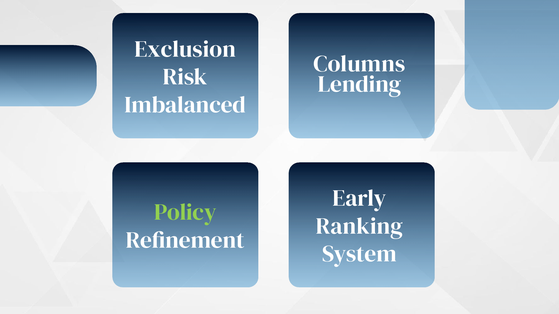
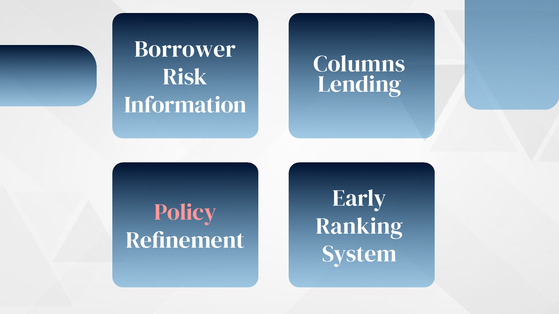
Exclusion: Exclusion -> Borrower
Imbalanced: Imbalanced -> Information
Policy colour: light green -> pink
